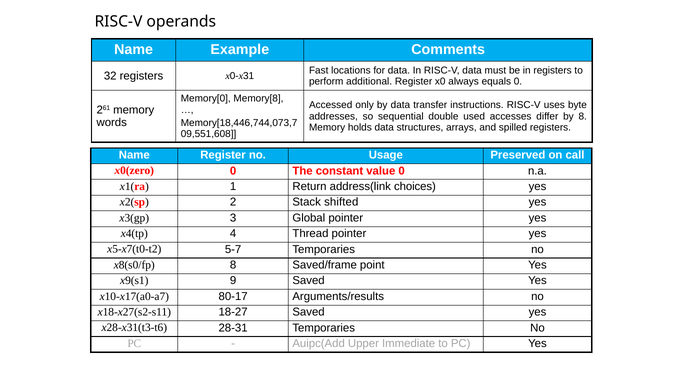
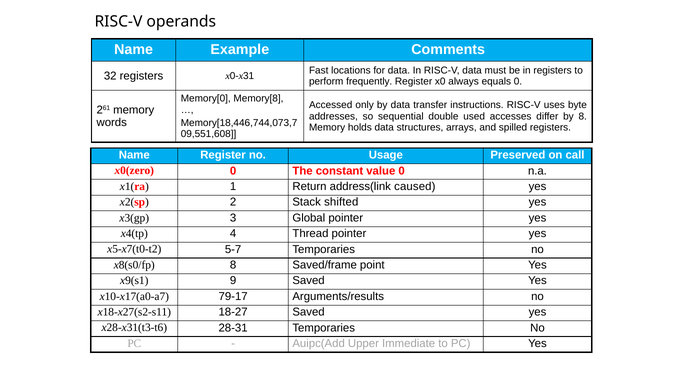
additional: additional -> frequently
choices: choices -> caused
80-17: 80-17 -> 79-17
